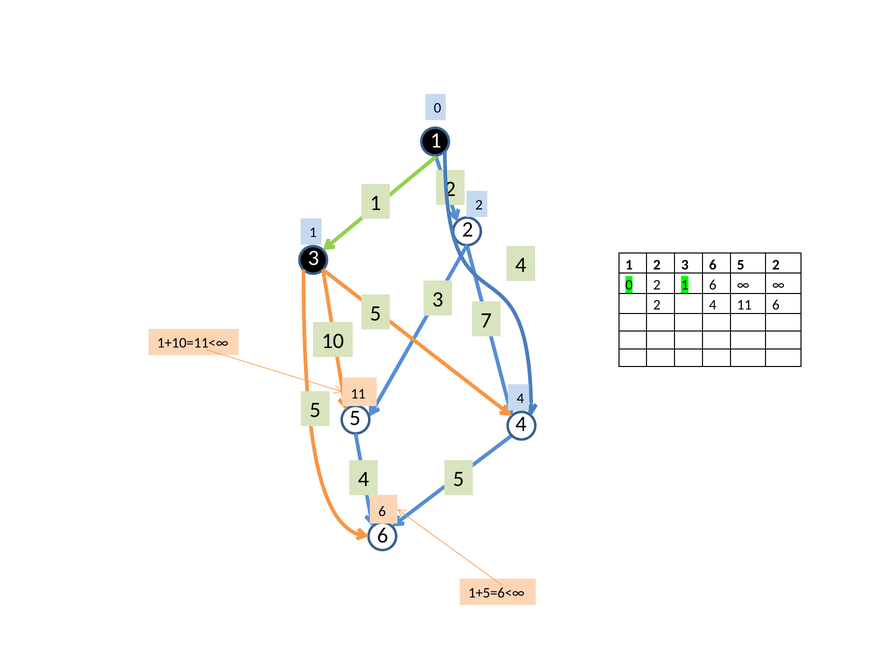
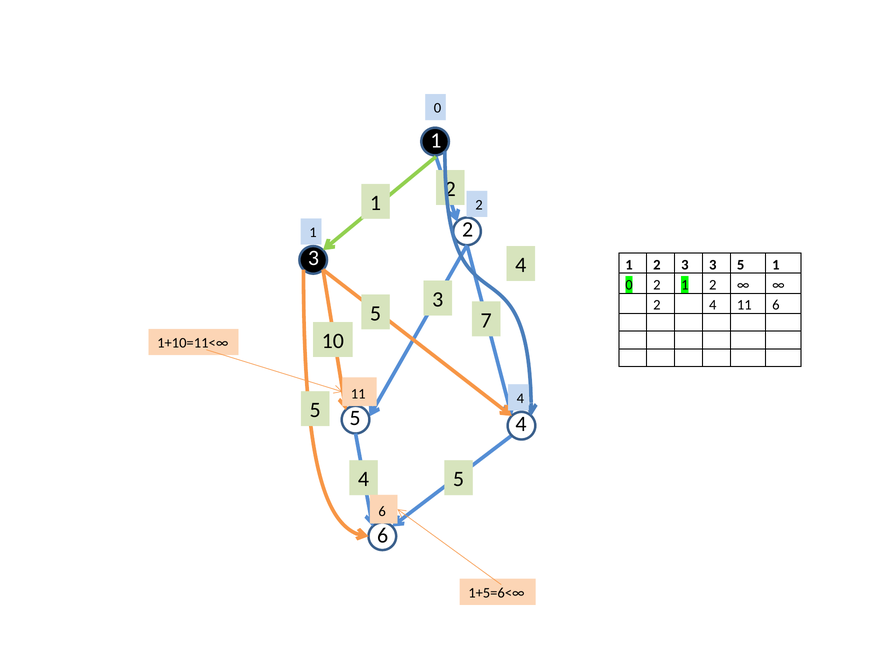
2 3 6: 6 -> 3
5 2: 2 -> 1
2 1 6: 6 -> 2
